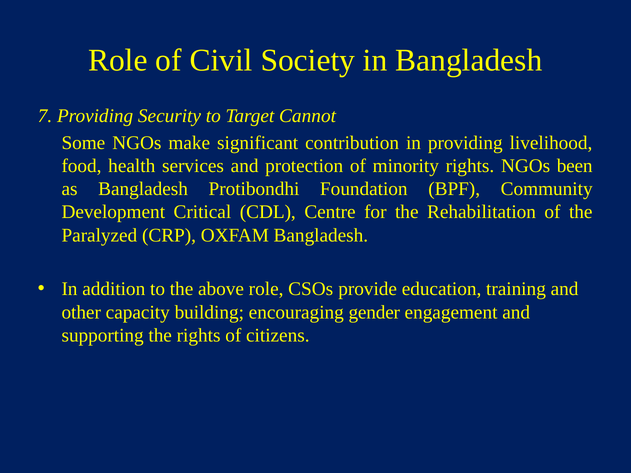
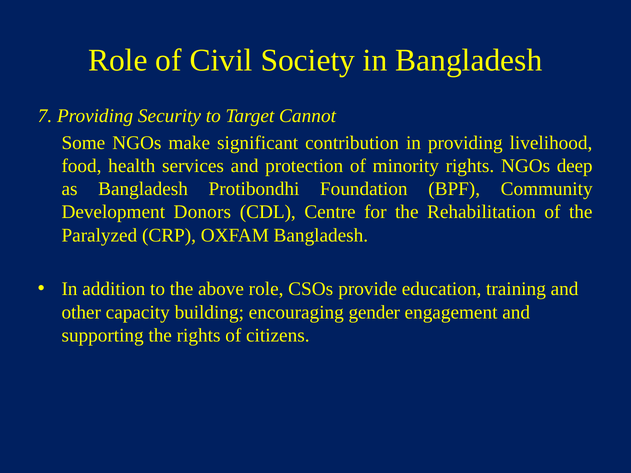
been: been -> deep
Critical: Critical -> Donors
